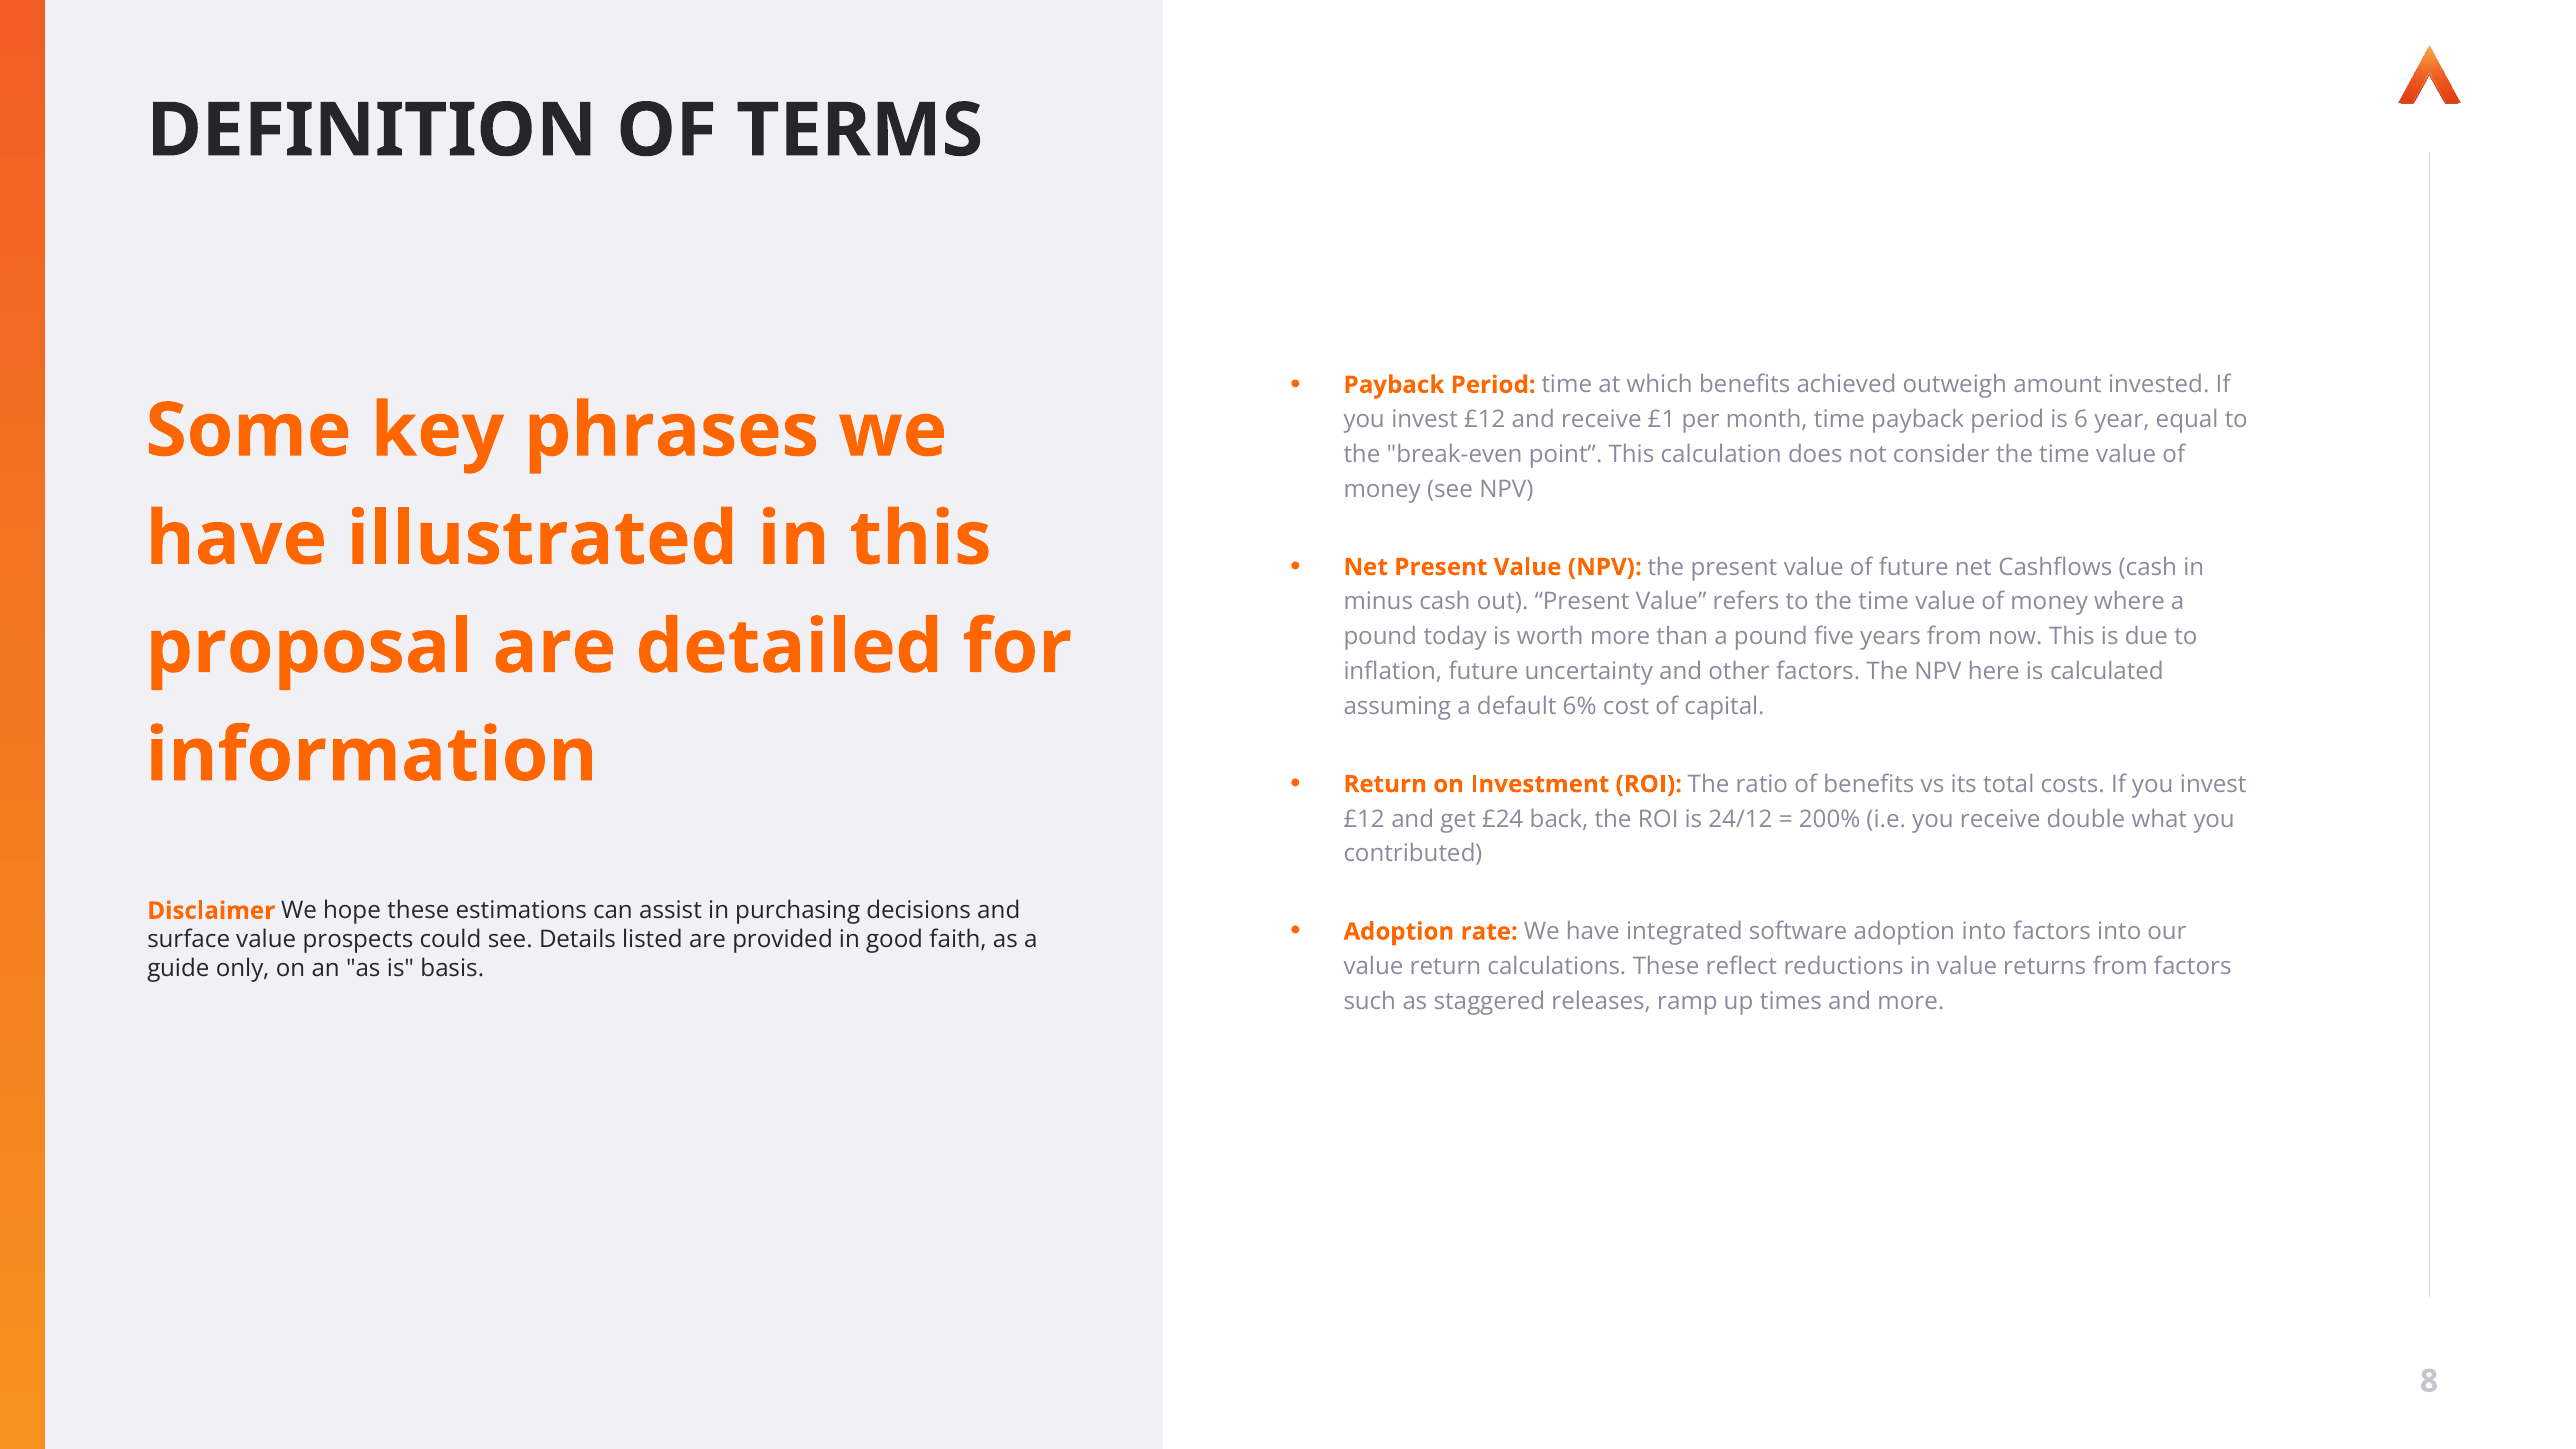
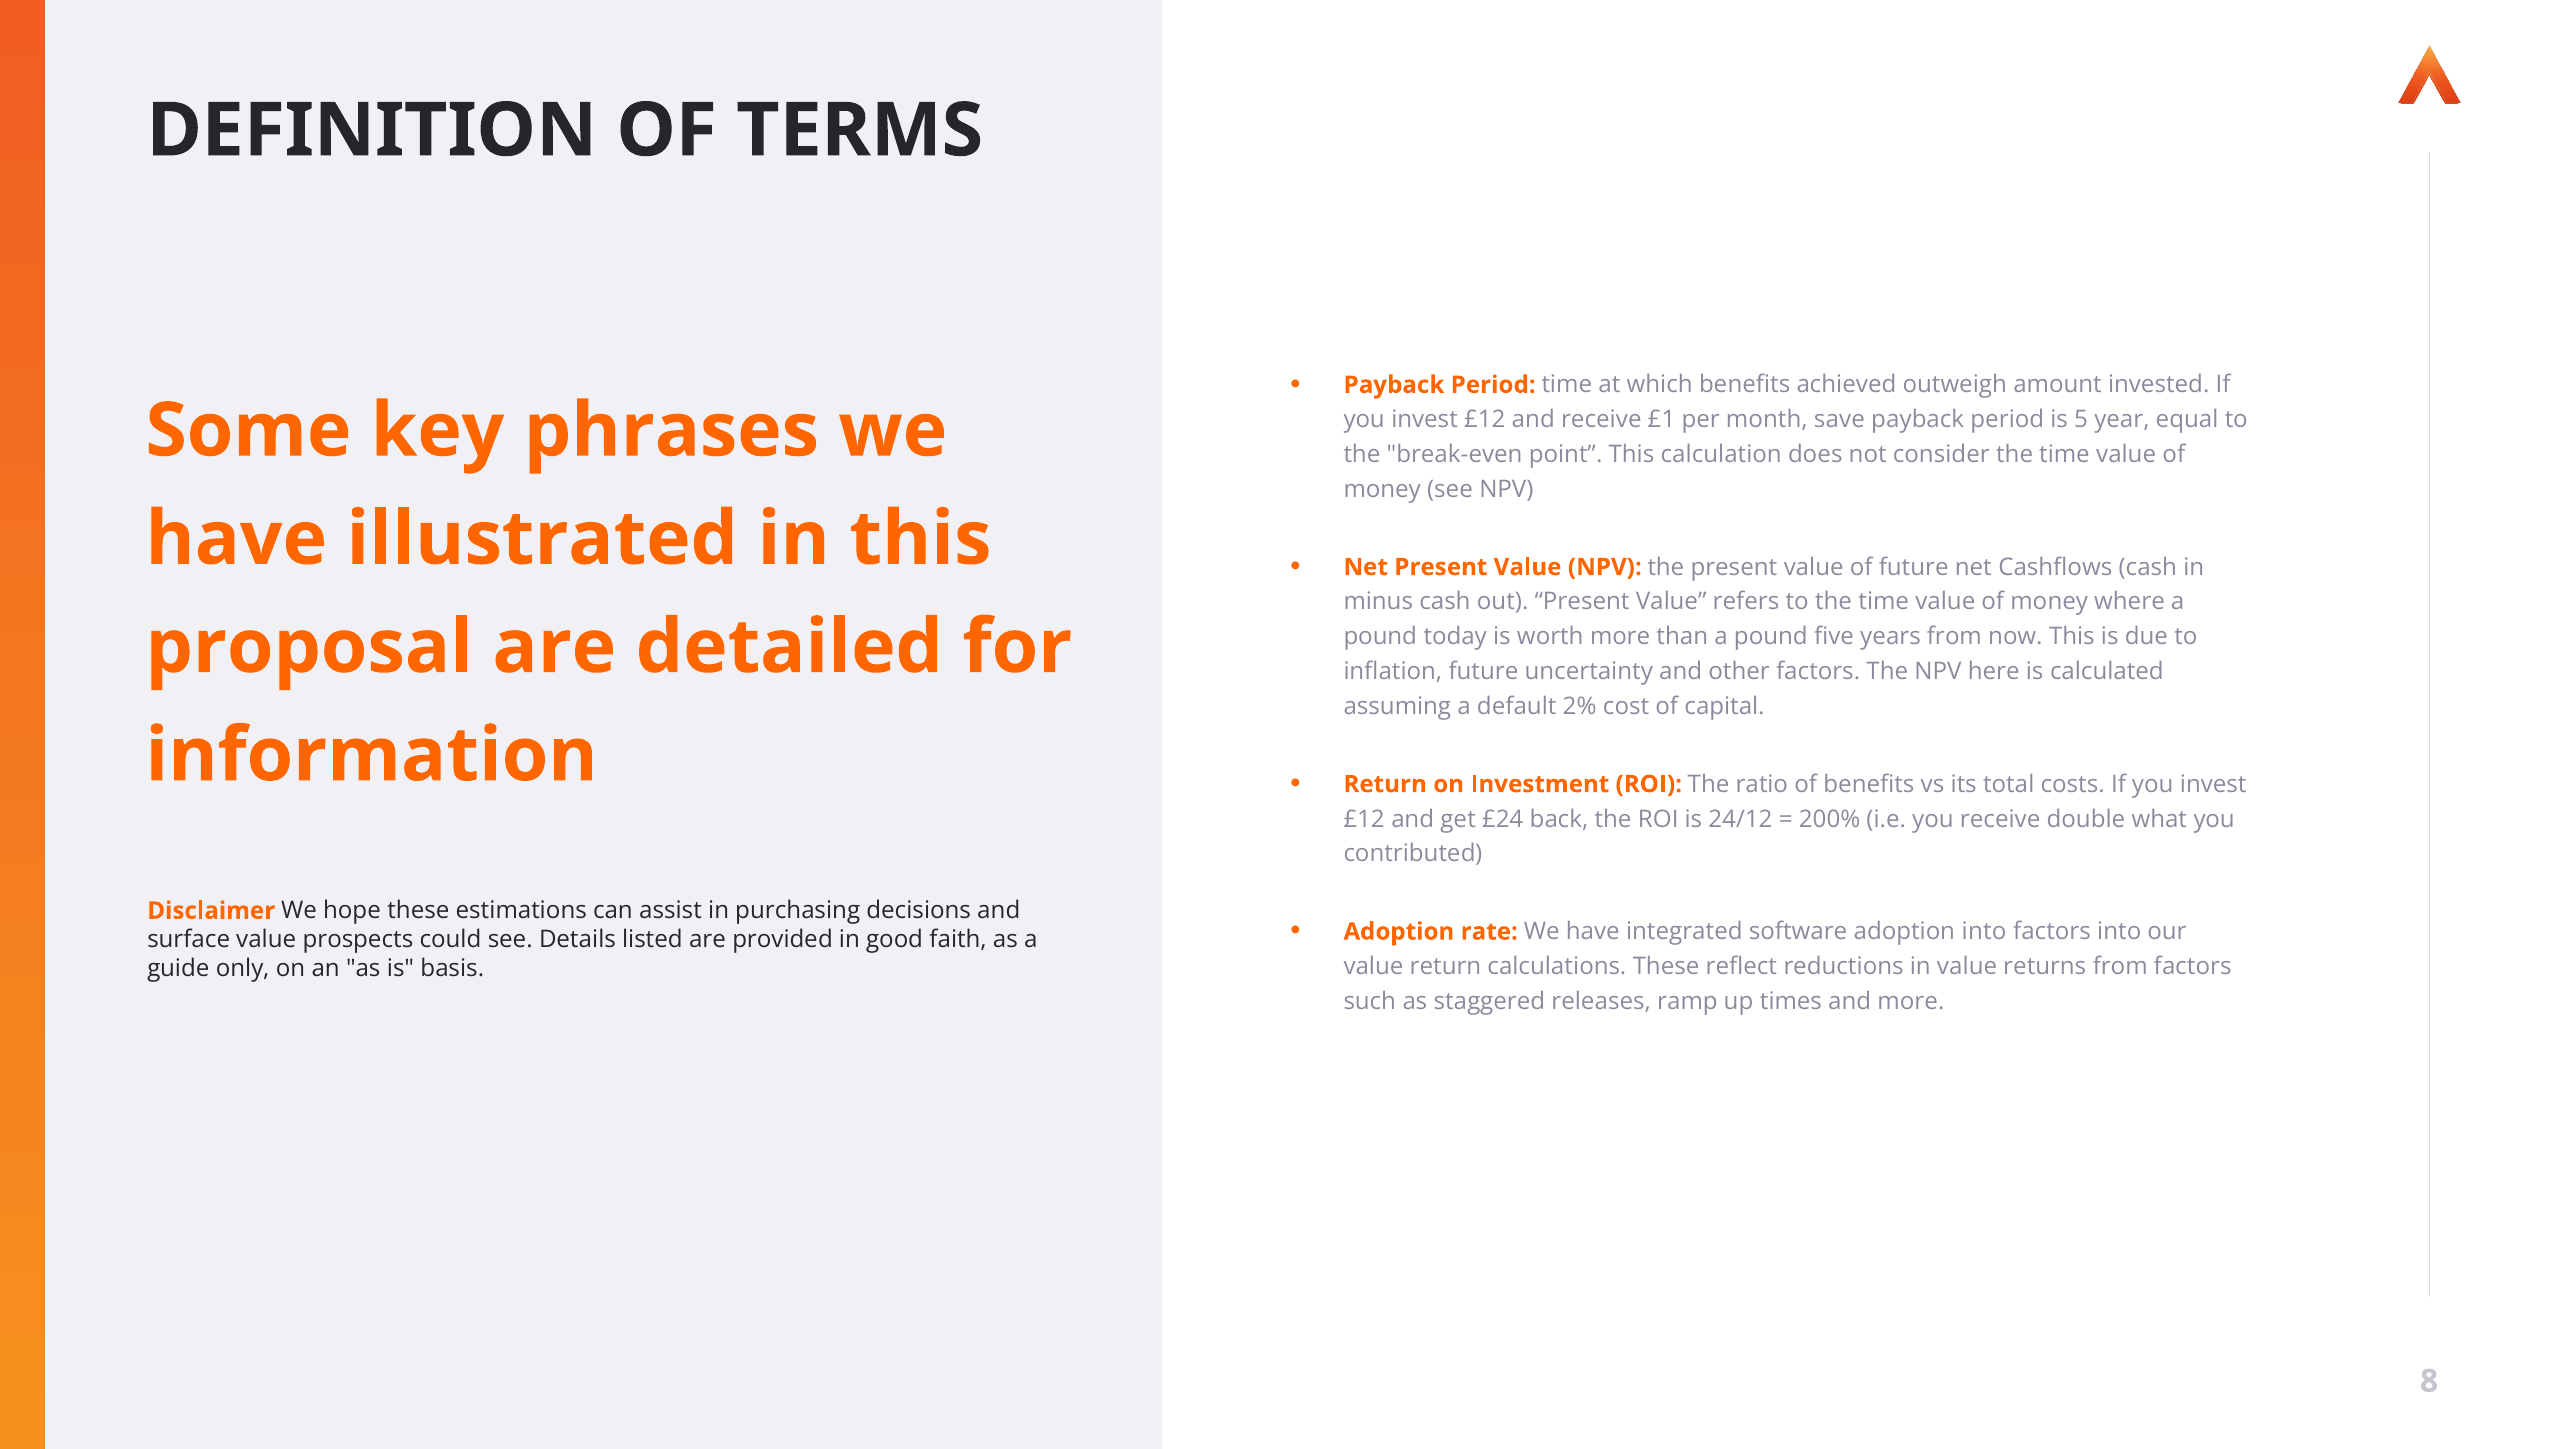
month time: time -> save
6: 6 -> 5
6%: 6% -> 2%
